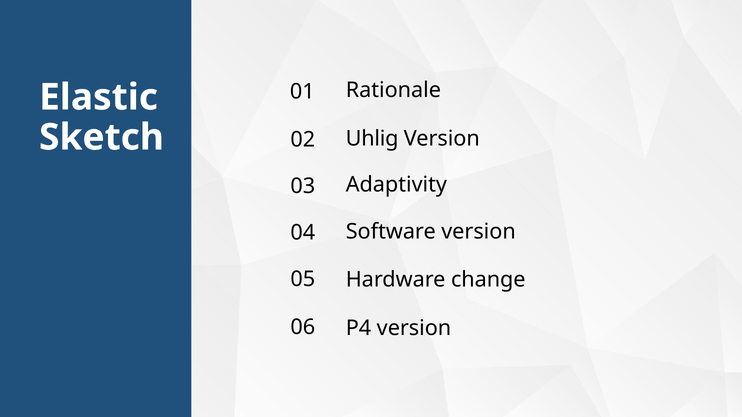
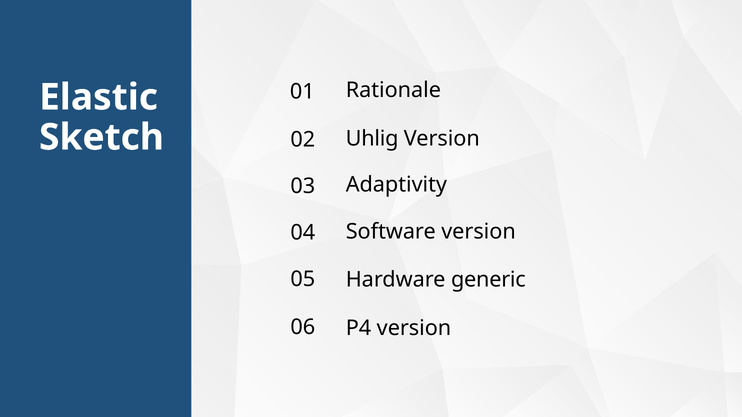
change: change -> generic
